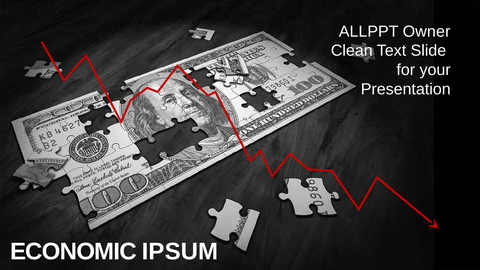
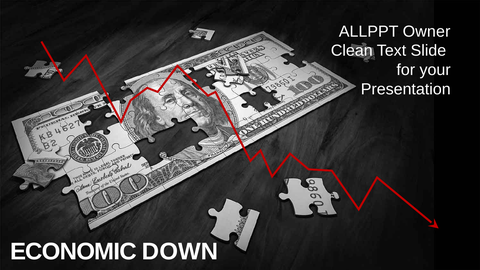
IPSUM: IPSUM -> DOWN
